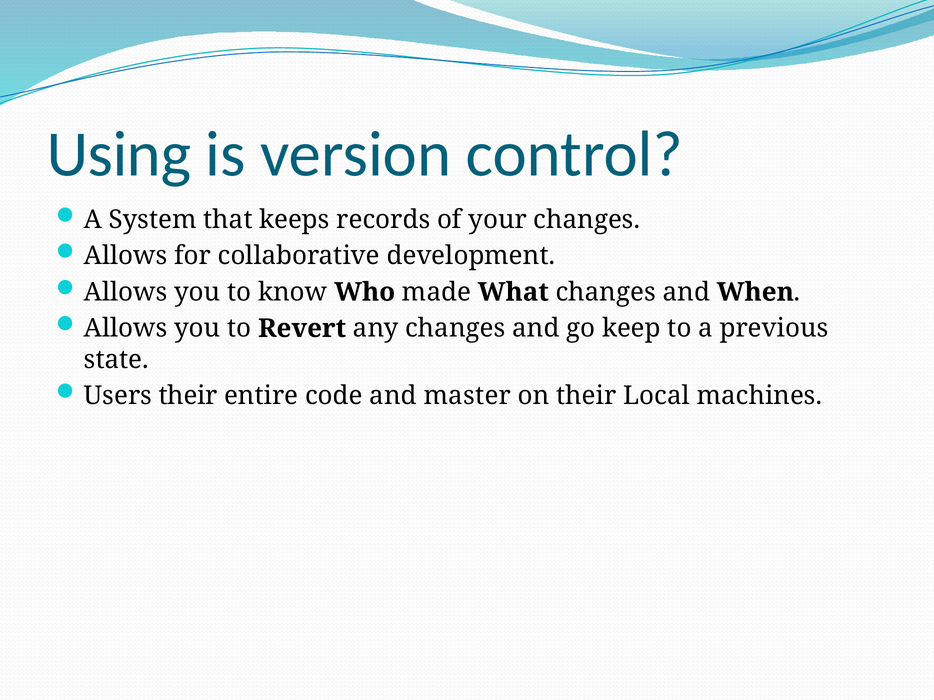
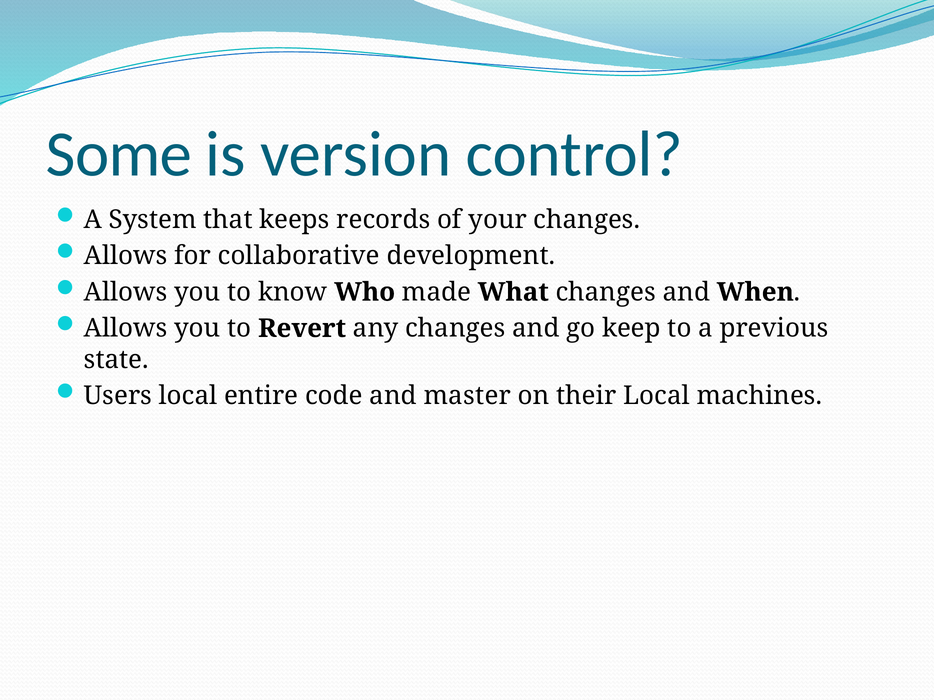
Using: Using -> Some
Users their: their -> local
